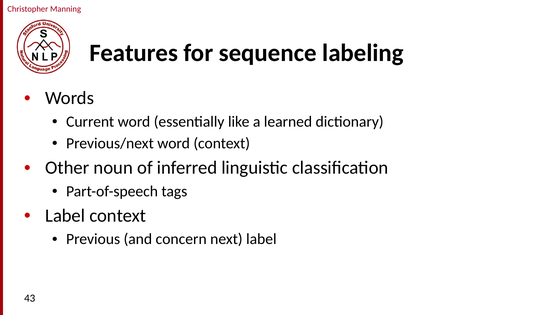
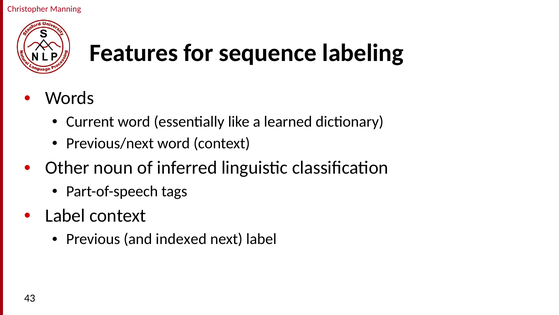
concern: concern -> indexed
